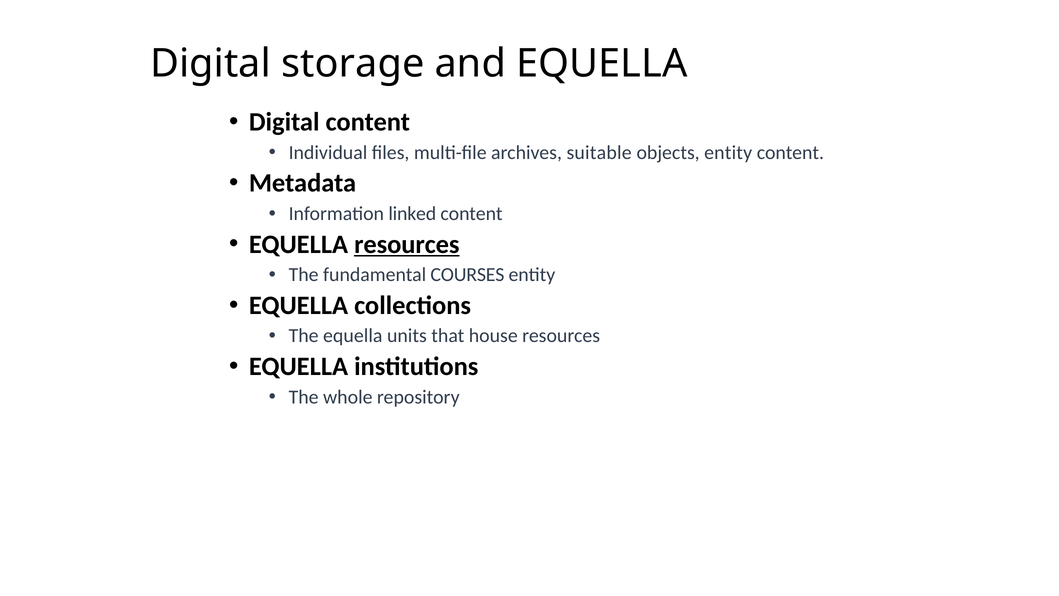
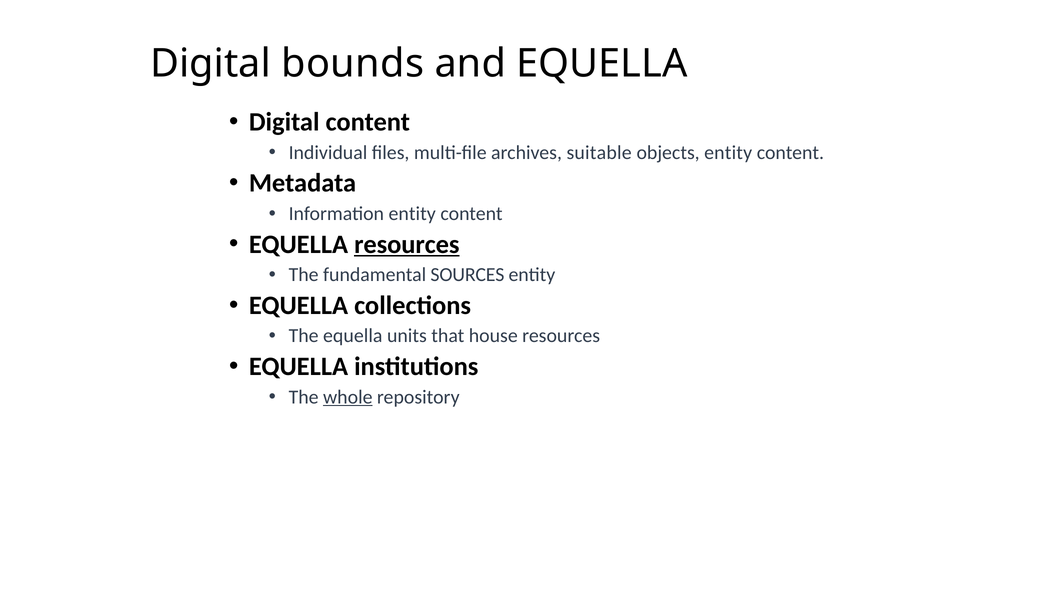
storage: storage -> bounds
Information linked: linked -> entity
COURSES: COURSES -> SOURCES
whole underline: none -> present
